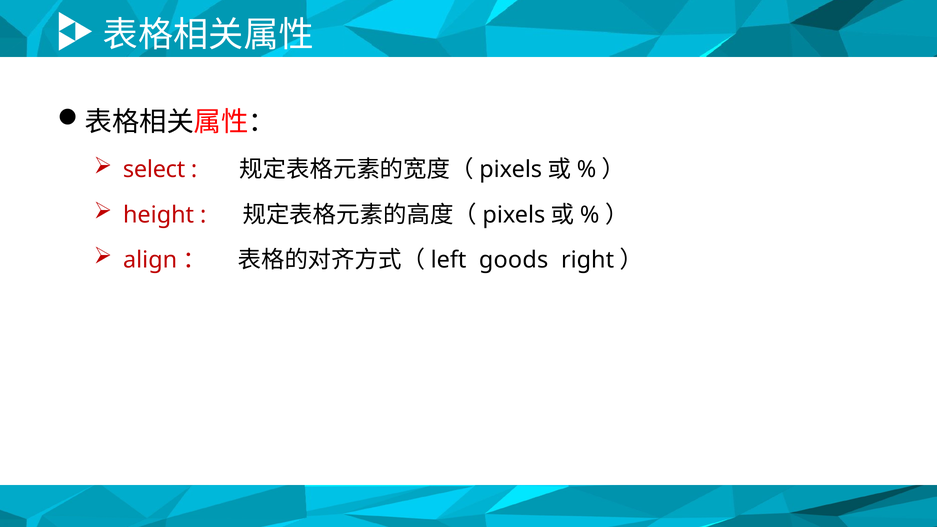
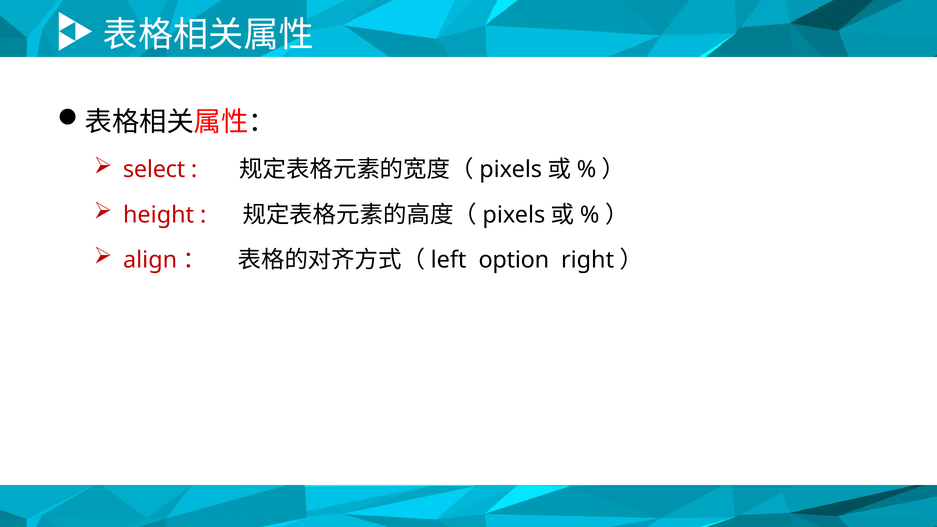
goods: goods -> option
